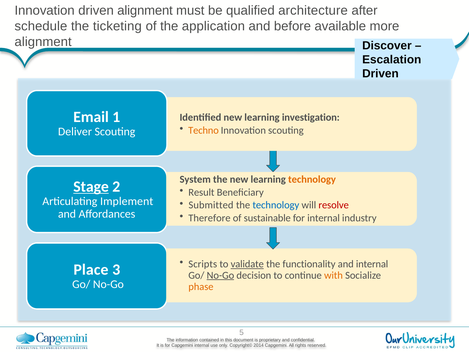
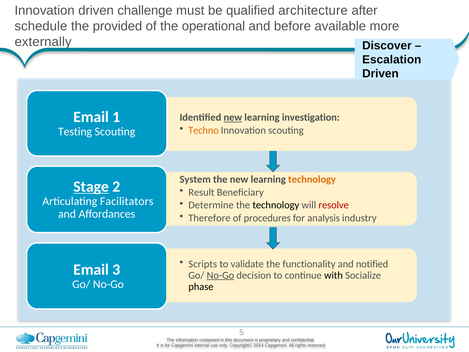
driven alignment: alignment -> challenge
ticketing: ticketing -> provided
application: application -> operational
alignment at (43, 42): alignment -> externally
new at (233, 117) underline: none -> present
Deliver: Deliver -> Testing
Implement: Implement -> Facilitators
Submitted: Submitted -> Determine
technology at (276, 205) colour: blue -> black
sustainable: sustainable -> procedures
for internal: internal -> analysis
validate underline: present -> none
and internal: internal -> notified
Place at (91, 269): Place -> Email
with colour: orange -> black
phase colour: orange -> black
